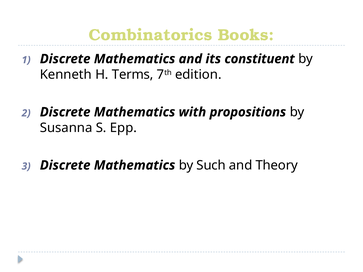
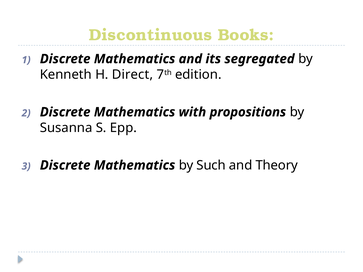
Combinatorics: Combinatorics -> Discontinuous
constituent: constituent -> segregated
Terms: Terms -> Direct
